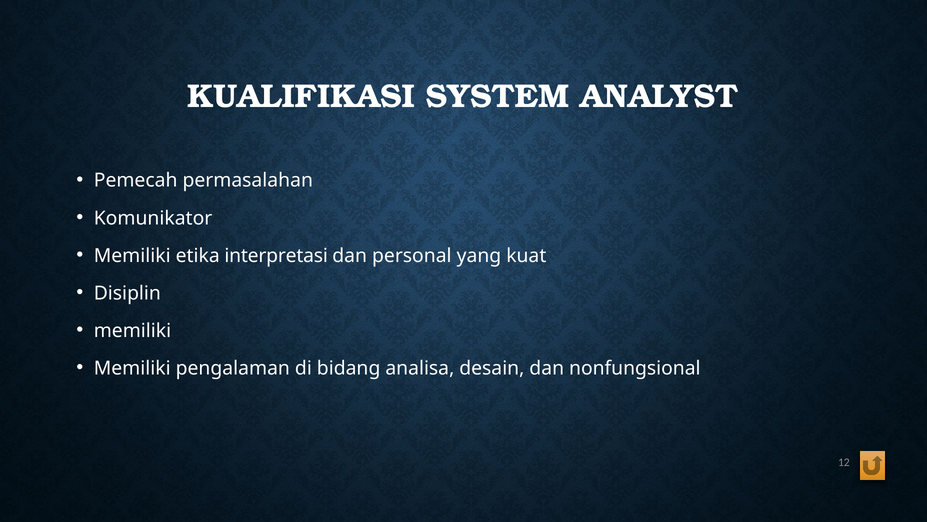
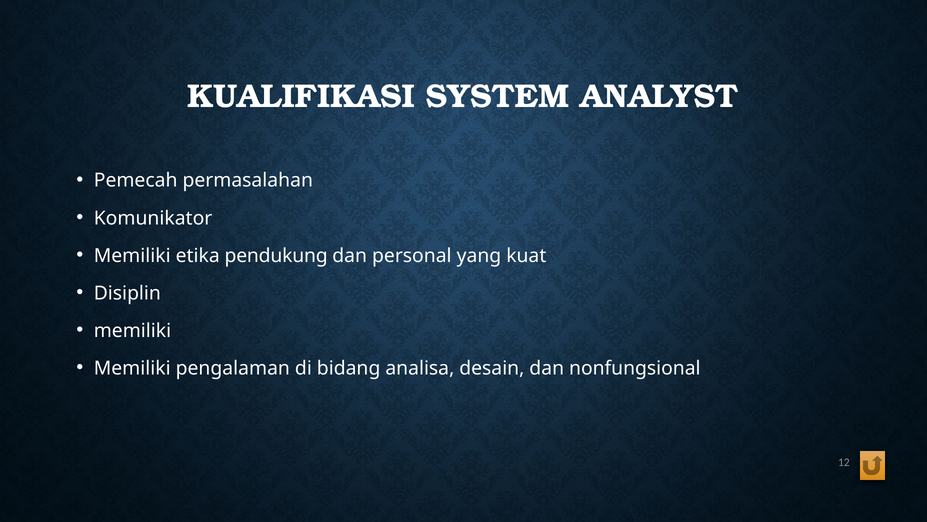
interpretasi: interpretasi -> pendukung
